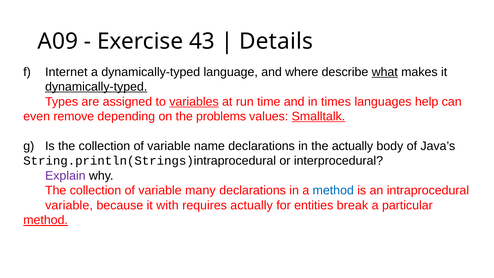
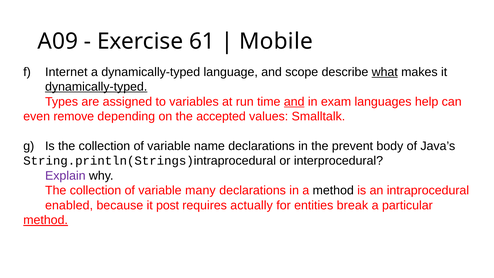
43: 43 -> 61
Details: Details -> Mobile
where: where -> scope
variables underline: present -> none
and at (294, 102) underline: none -> present
times: times -> exam
problems: problems -> accepted
Smalltalk underline: present -> none
the actually: actually -> prevent
method at (333, 190) colour: blue -> black
variable at (69, 205): variable -> enabled
with: with -> post
